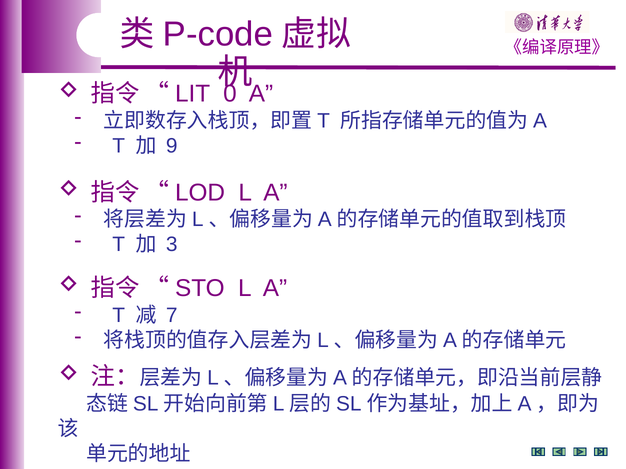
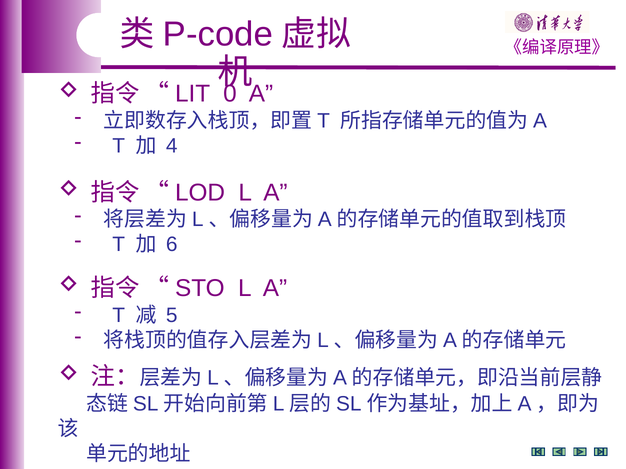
9: 9 -> 4
3: 3 -> 6
7: 7 -> 5
